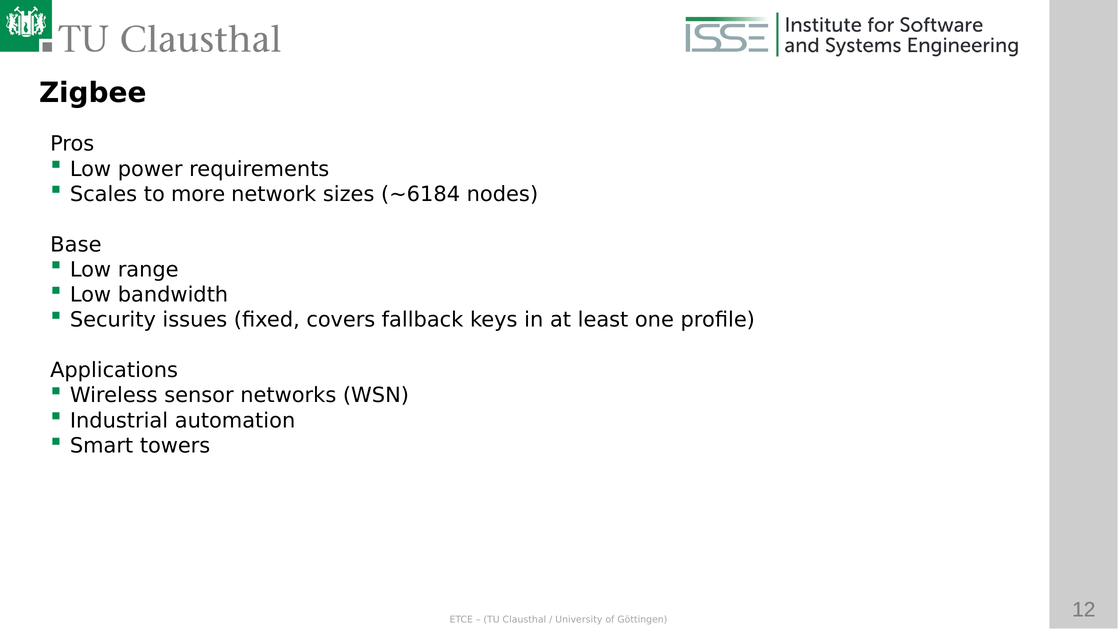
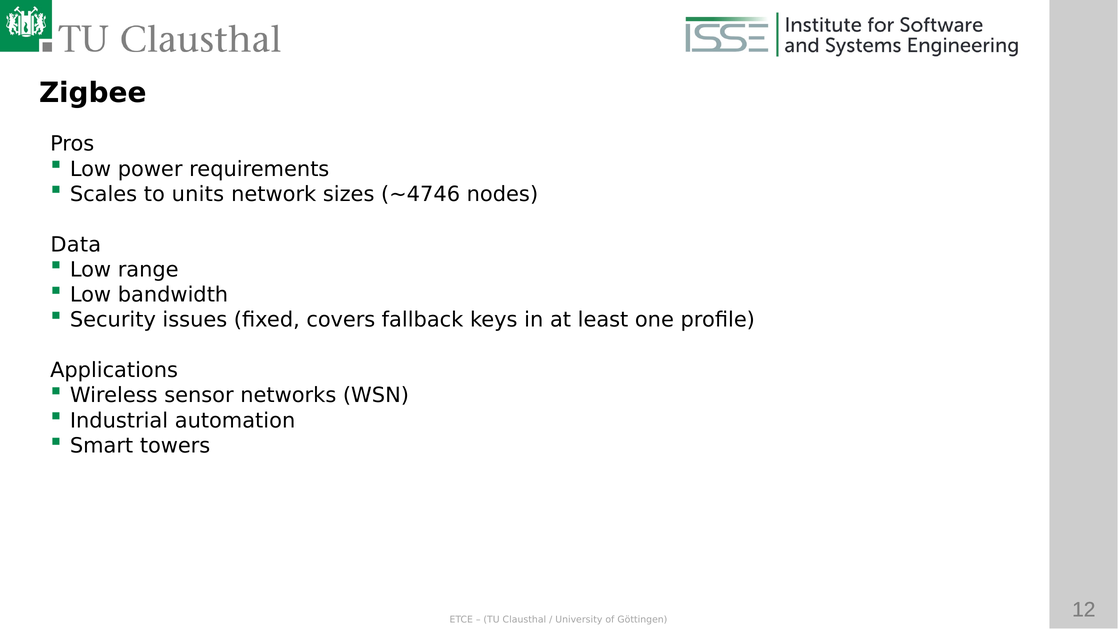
more: more -> units
~6184: ~6184 -> ~4746
Base: Base -> Data
